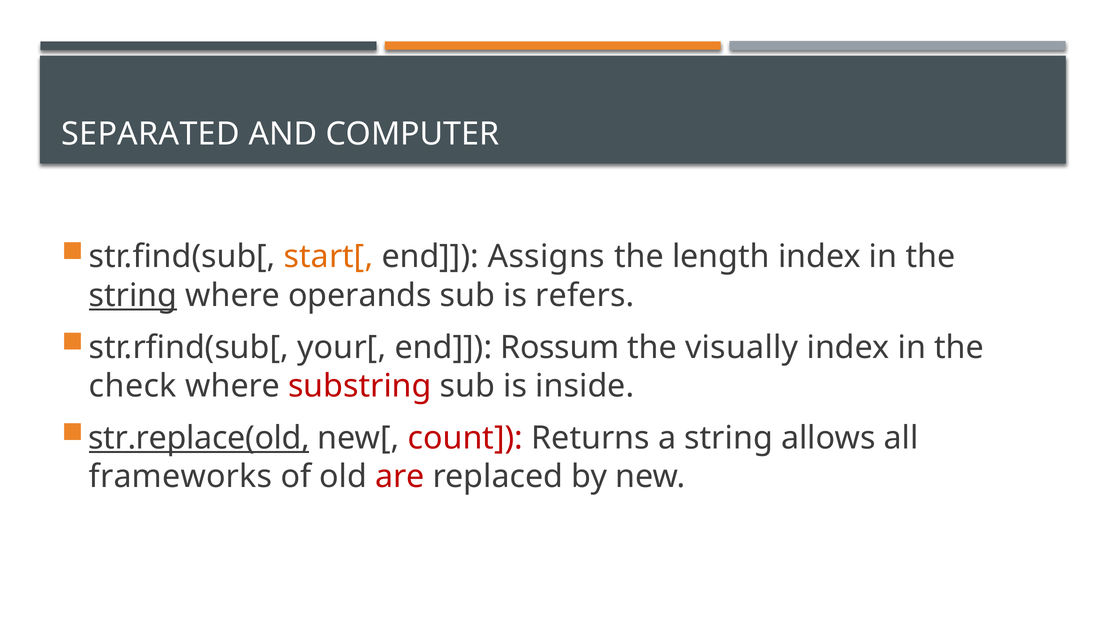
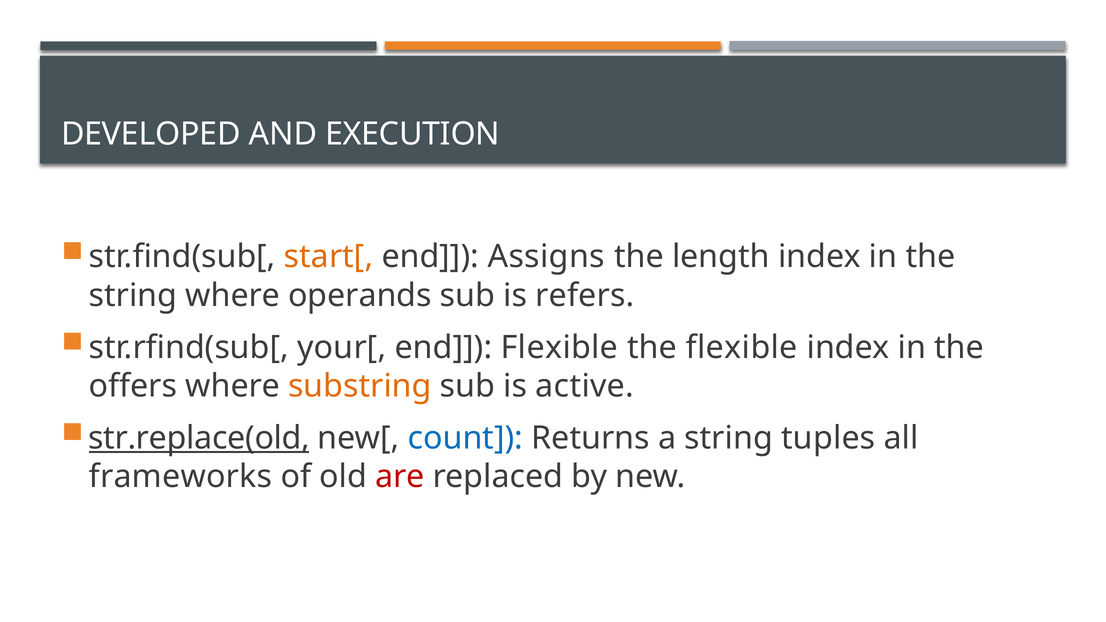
SEPARATED: SEPARATED -> DEVELOPED
COMPUTER: COMPUTER -> EXECUTION
string at (133, 296) underline: present -> none
end Rossum: Rossum -> Flexible
the visually: visually -> flexible
check: check -> offers
substring colour: red -> orange
inside: inside -> active
count colour: red -> blue
allows: allows -> tuples
